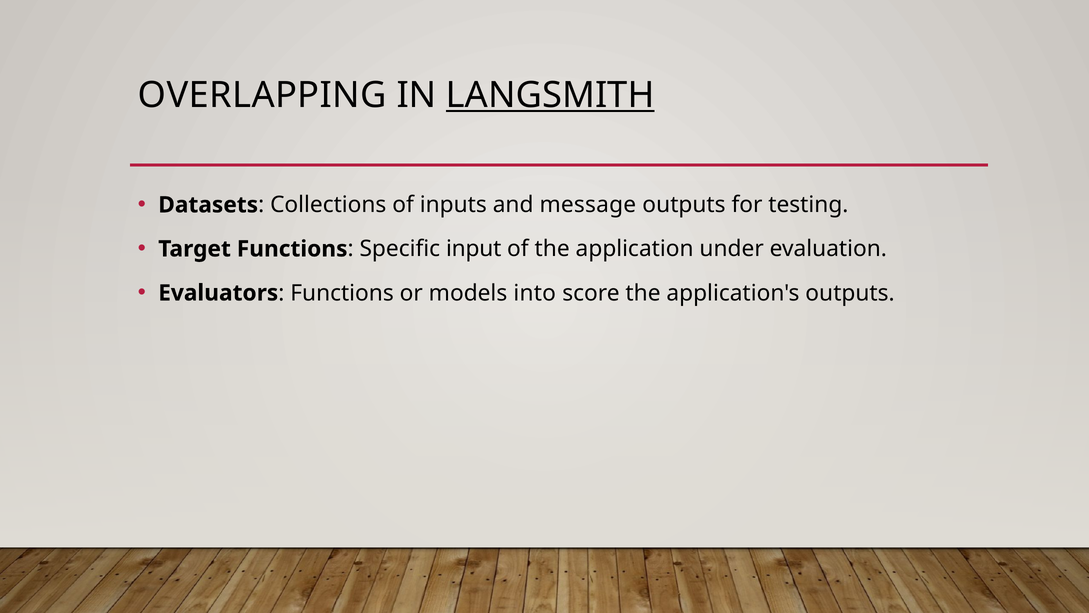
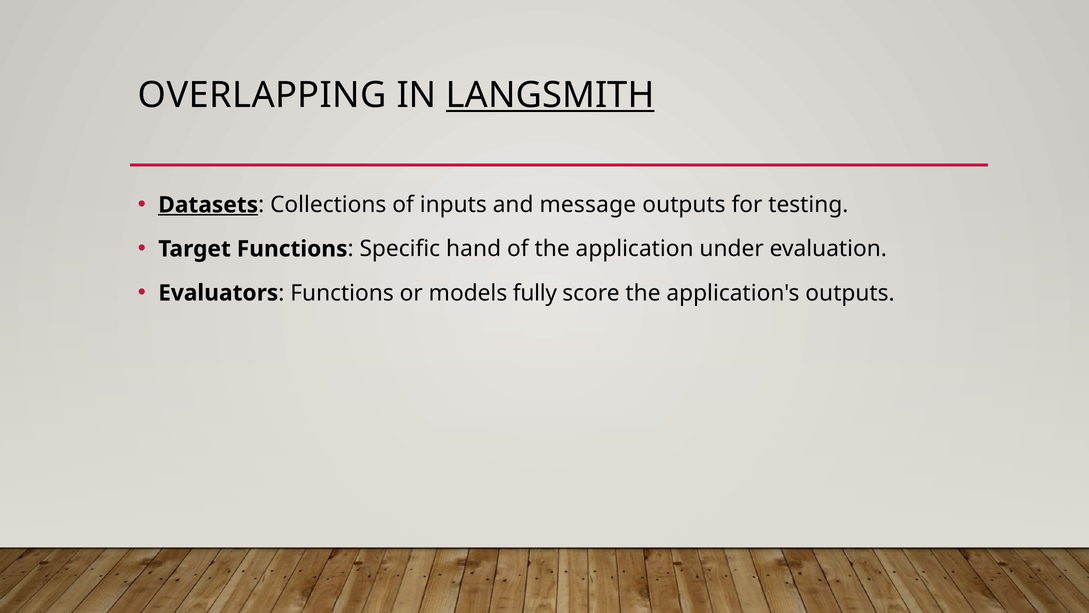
Datasets underline: none -> present
input: input -> hand
into: into -> fully
